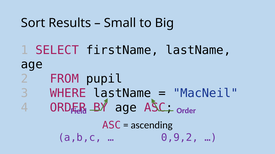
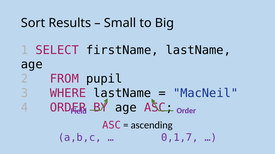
0,9,2: 0,9,2 -> 0,1,7
